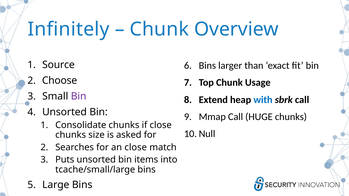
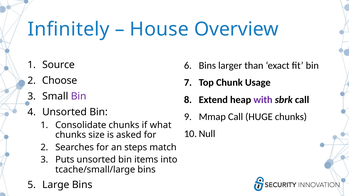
Chunk at (159, 29): Chunk -> House
with colour: blue -> purple
if close: close -> what
an close: close -> steps
